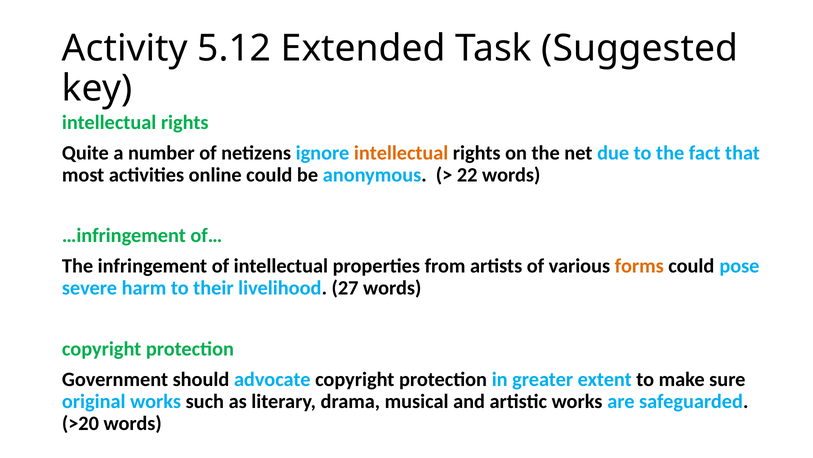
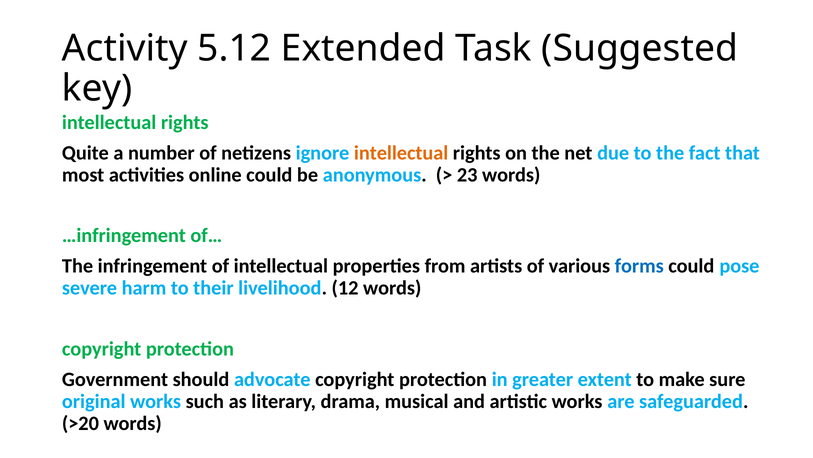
22: 22 -> 23
forms colour: orange -> blue
27: 27 -> 12
